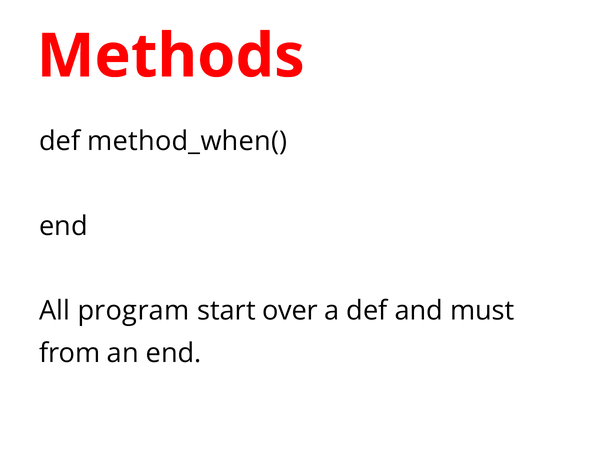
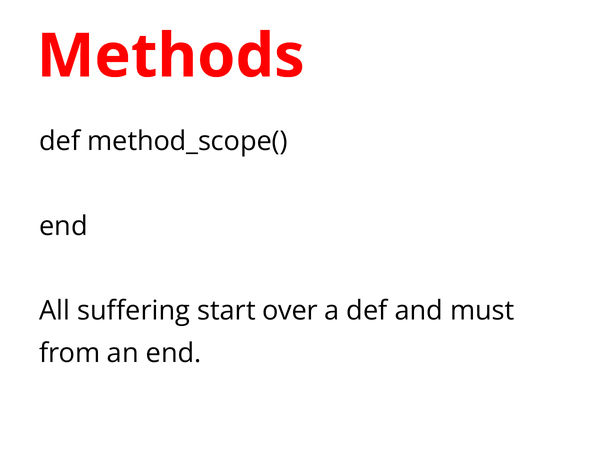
method_when(: method_when( -> method_scope(
program: program -> suffering
